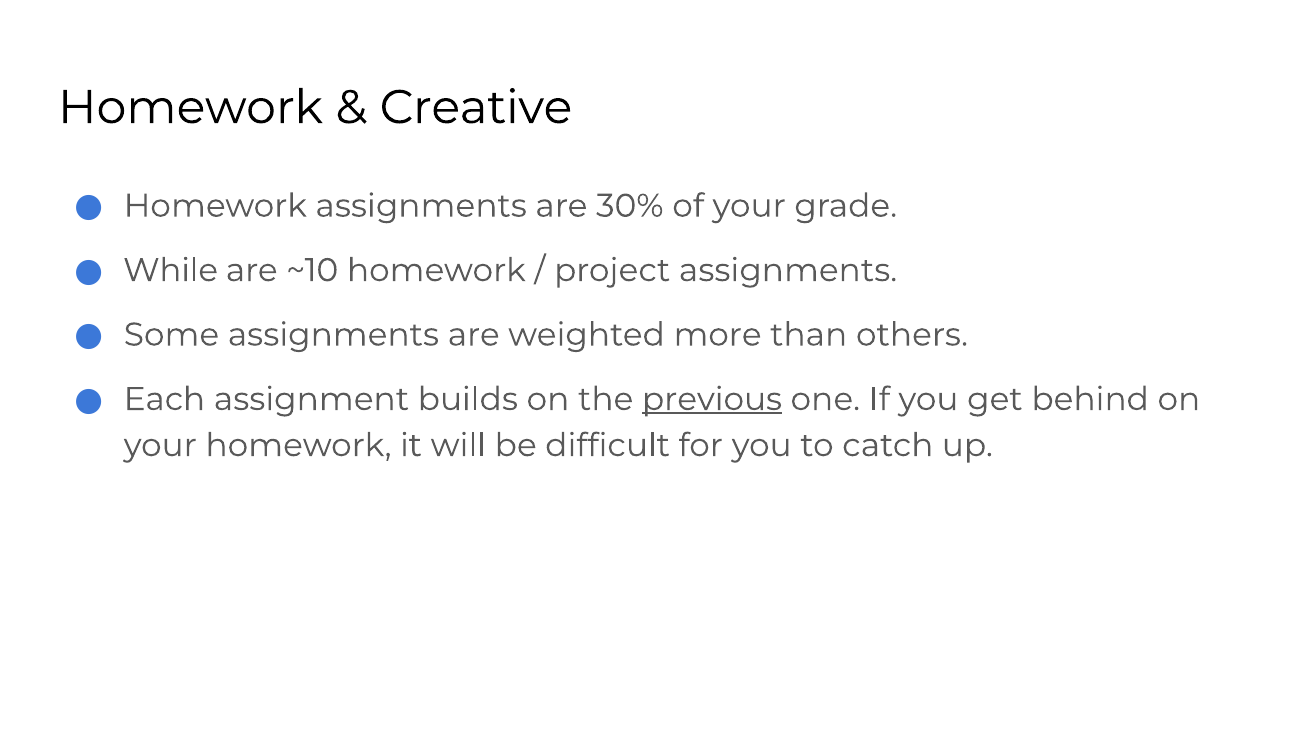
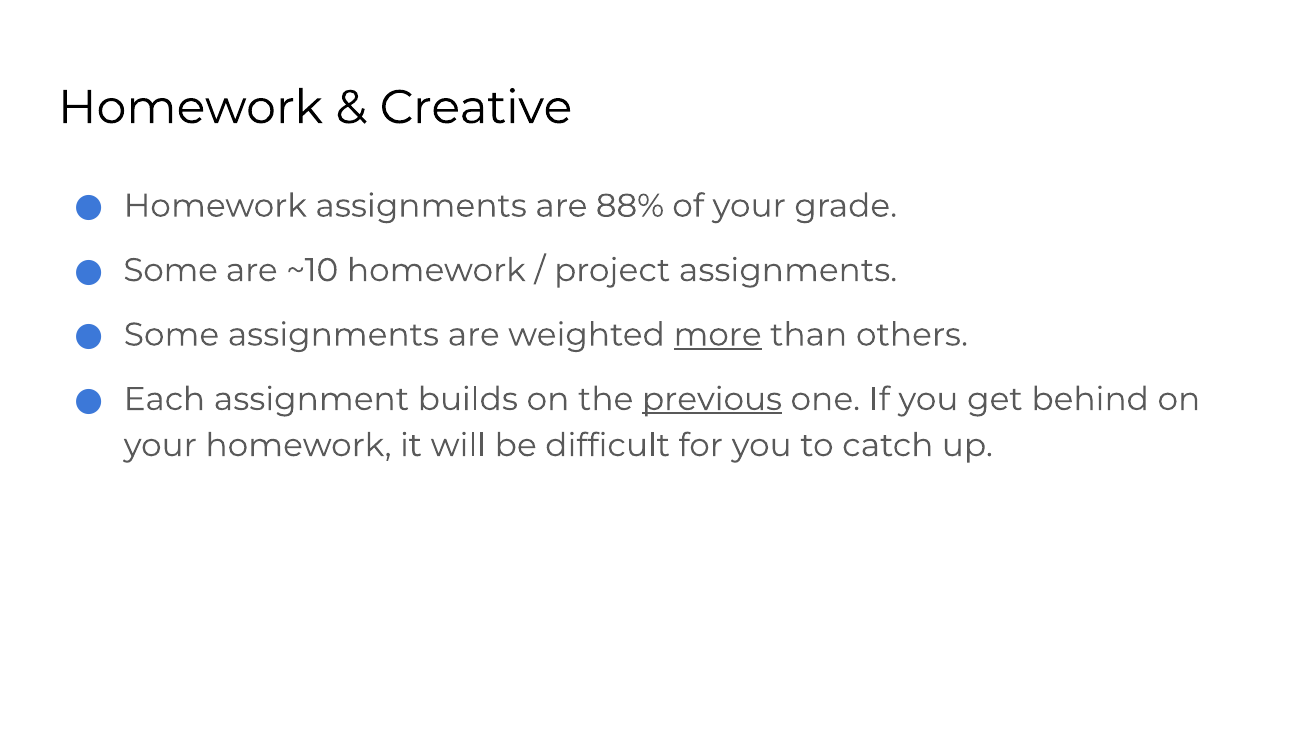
30%: 30% -> 88%
While at (171, 270): While -> Some
more underline: none -> present
